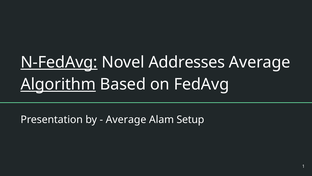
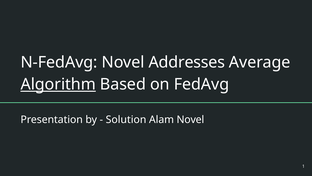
N-FedAvg underline: present -> none
Average at (126, 119): Average -> Solution
Alam Setup: Setup -> Novel
